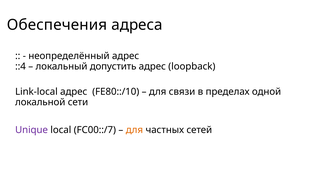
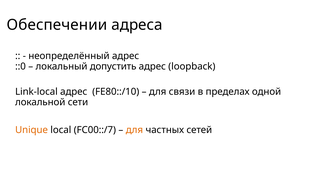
Обеспечения: Обеспечения -> Обеспечении
::4: ::4 -> ::0
Unique colour: purple -> orange
